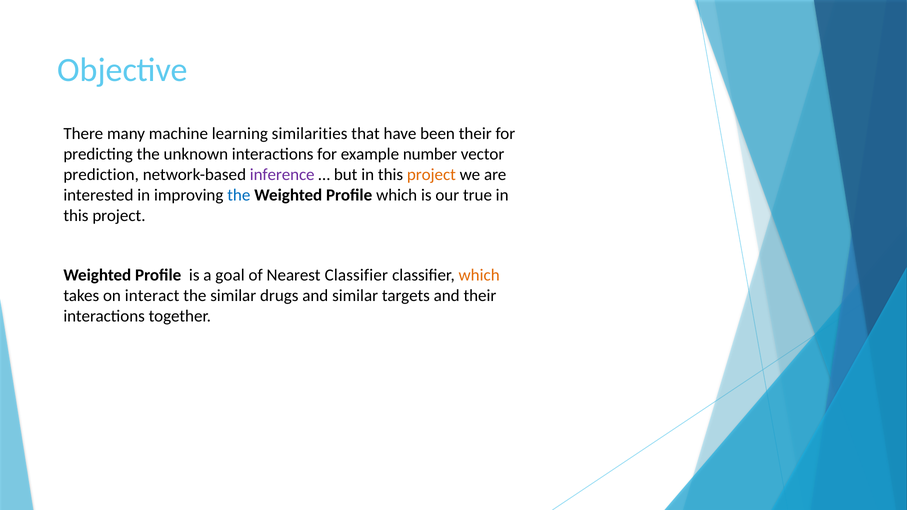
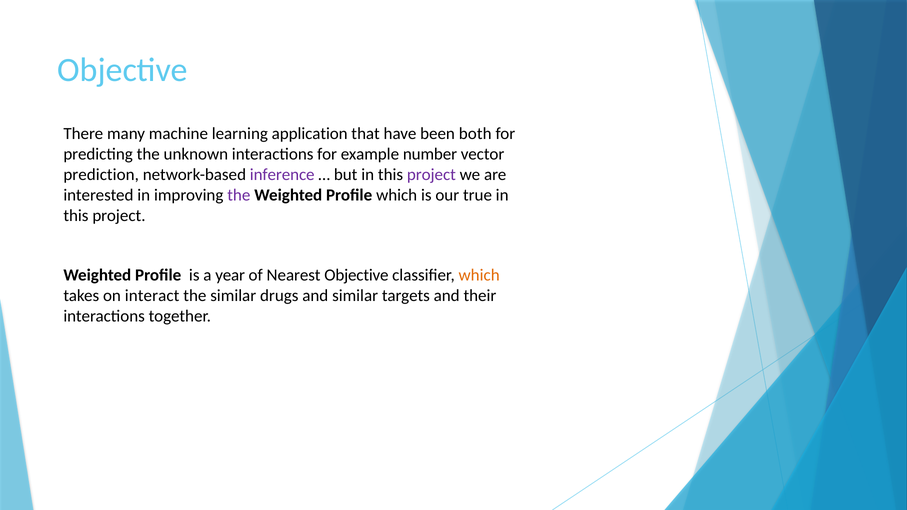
similarities: similarities -> application
been their: their -> both
project at (431, 175) colour: orange -> purple
the at (239, 195) colour: blue -> purple
goal: goal -> year
Nearest Classifier: Classifier -> Objective
